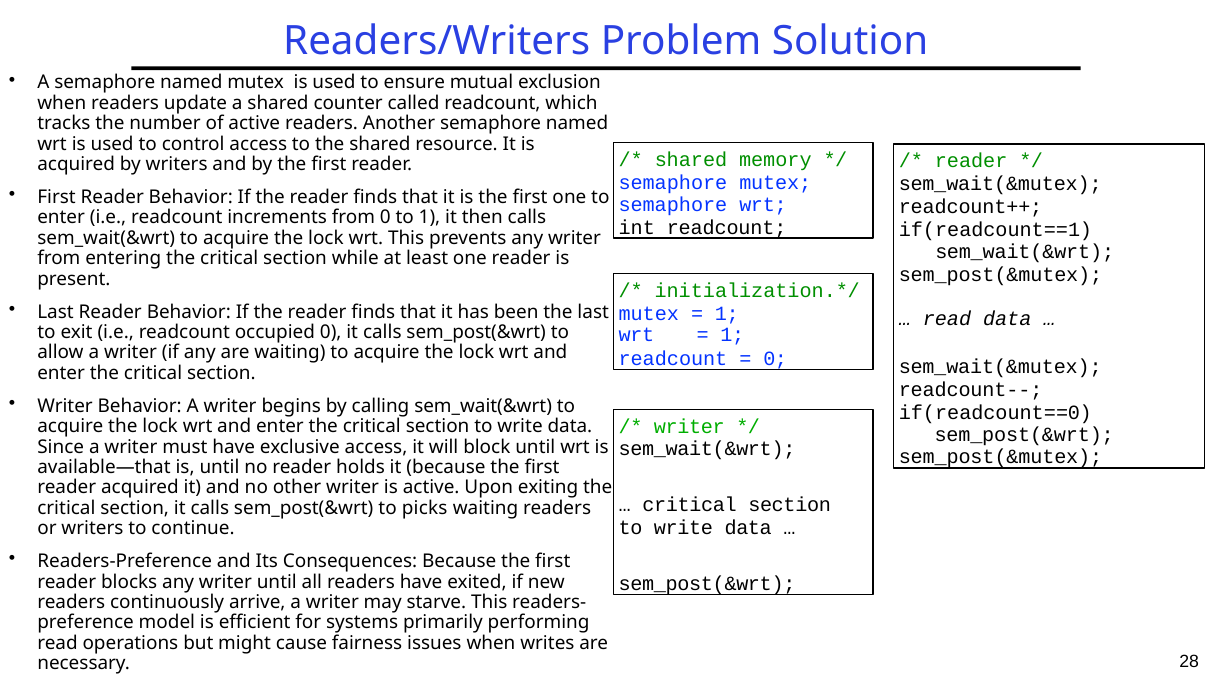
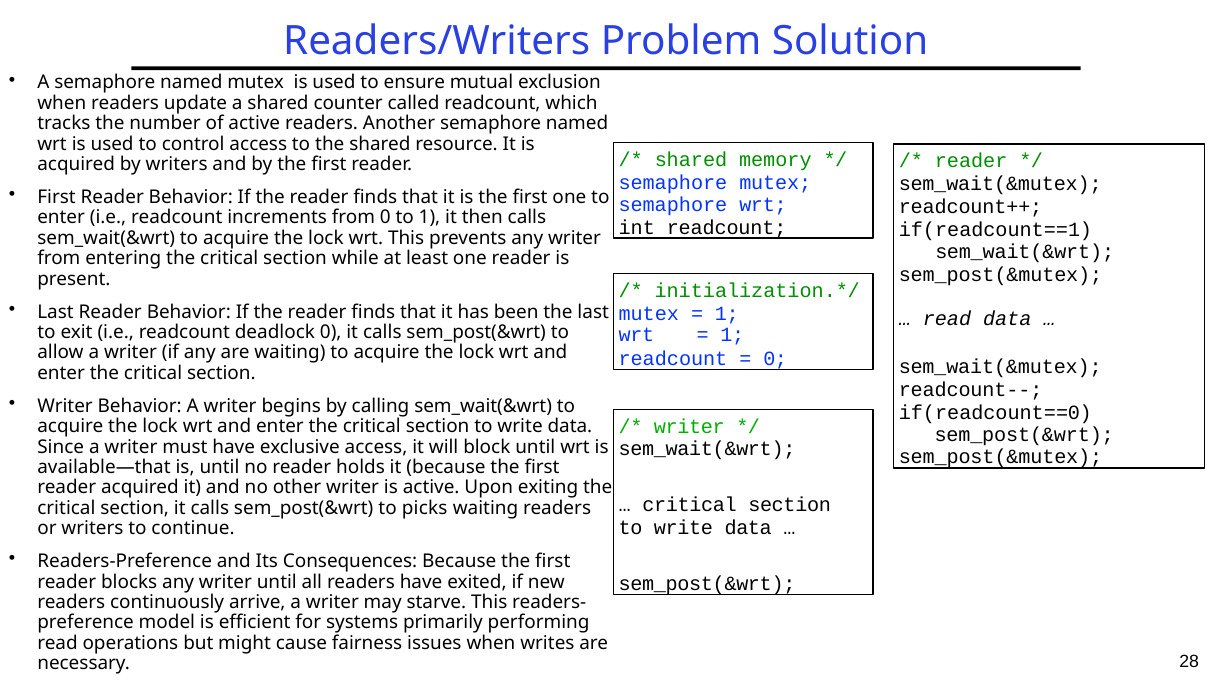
occupied: occupied -> deadlock
